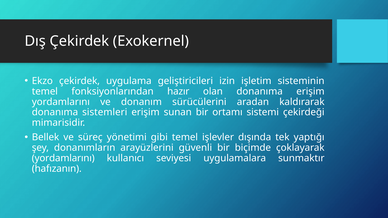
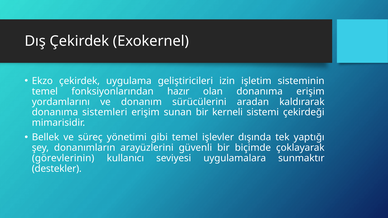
ortamı: ortamı -> kerneli
yordamlarını at (63, 158): yordamlarını -> görevlerinin
hafızanın: hafızanın -> destekler
